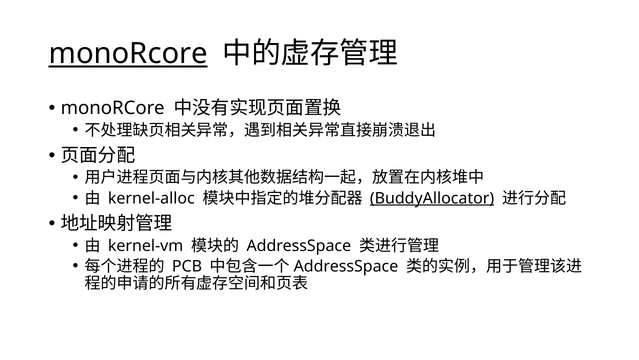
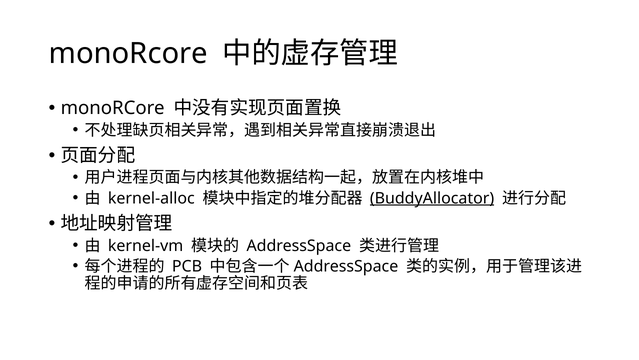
monoRcore at (128, 54) underline: present -> none
